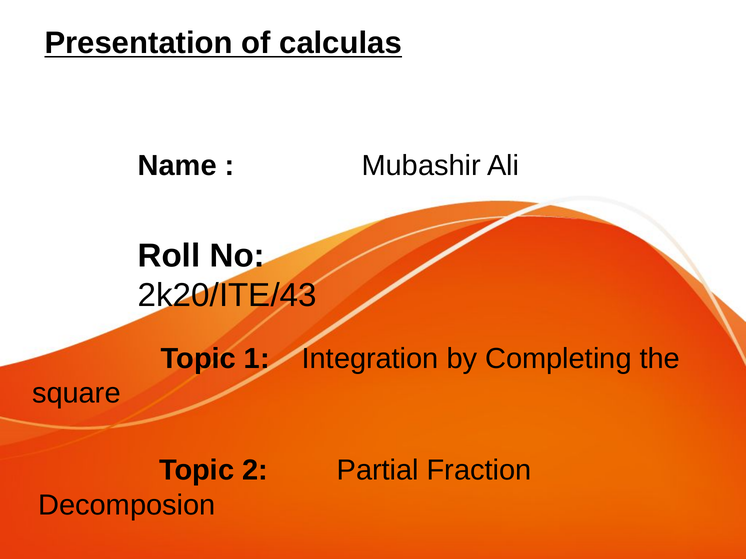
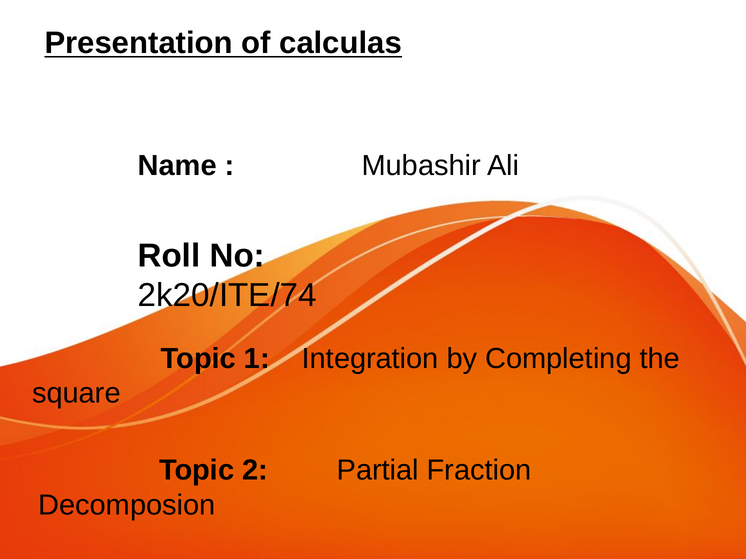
2k20/ITE/43: 2k20/ITE/43 -> 2k20/ITE/74
